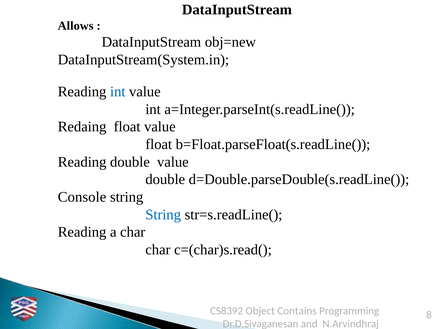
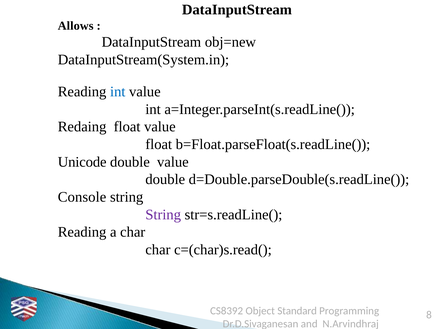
Reading at (82, 162): Reading -> Unicode
String at (163, 214) colour: blue -> purple
Contains: Contains -> Standard
